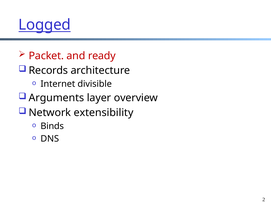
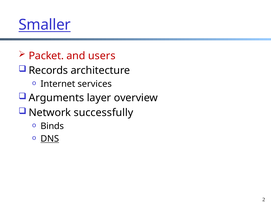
Logged: Logged -> Smaller
ready: ready -> users
divisible: divisible -> services
extensibility: extensibility -> successfully
DNS underline: none -> present
